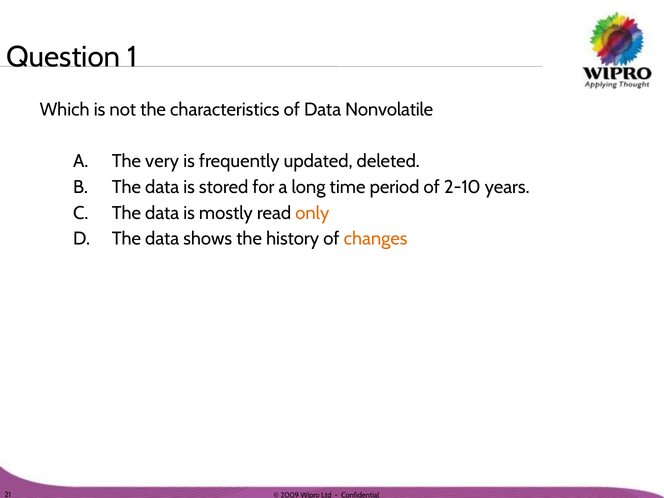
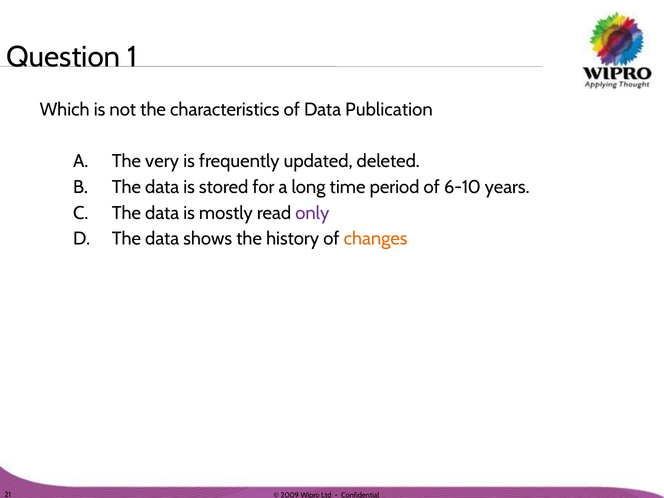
Nonvolatile: Nonvolatile -> Publication
2-10: 2-10 -> 6-10
only colour: orange -> purple
